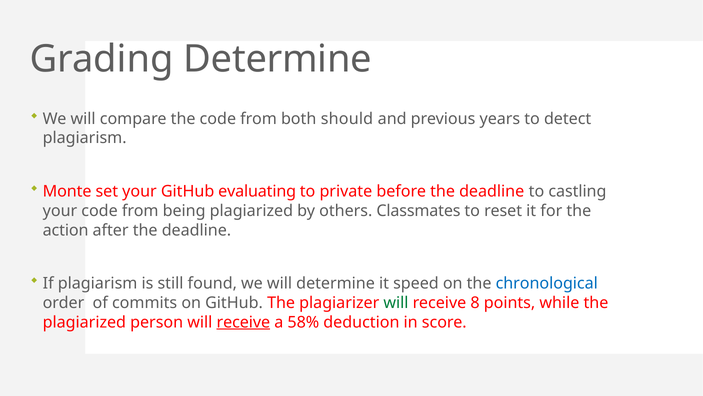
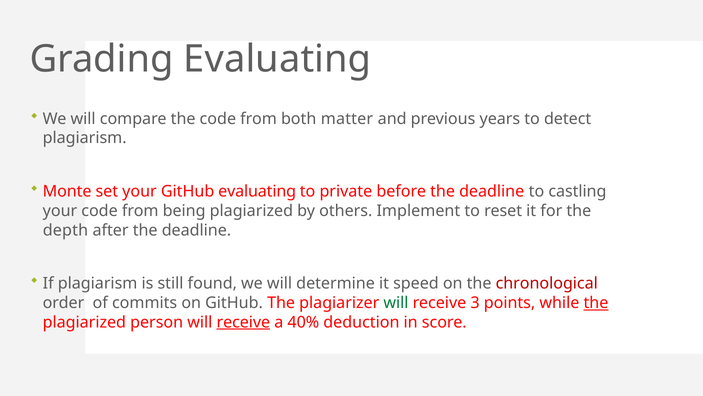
Grading Determine: Determine -> Evaluating
should: should -> matter
Classmates: Classmates -> Implement
action: action -> depth
chronological colour: blue -> red
8: 8 -> 3
the at (596, 302) underline: none -> present
58%: 58% -> 40%
